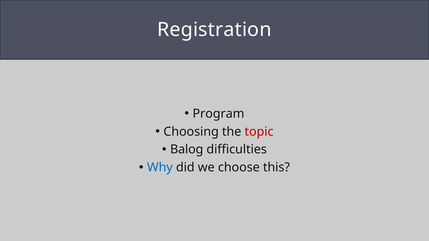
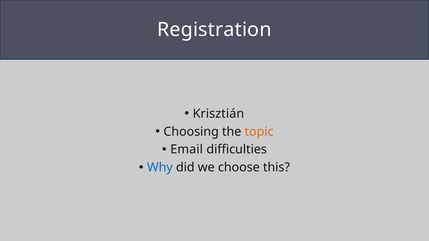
Program: Program -> Krisztián
topic colour: red -> orange
Balog: Balog -> Email
